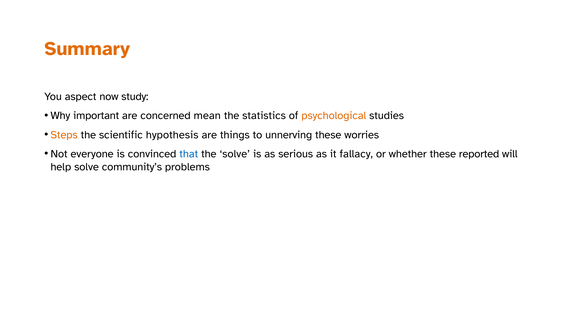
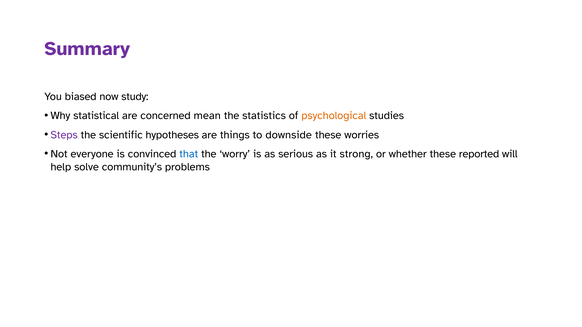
Summary colour: orange -> purple
aspect: aspect -> biased
important: important -> statistical
Steps colour: orange -> purple
hypothesis: hypothesis -> hypotheses
unnerving: unnerving -> downside
the solve: solve -> worry
fallacy: fallacy -> strong
